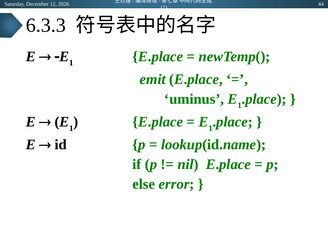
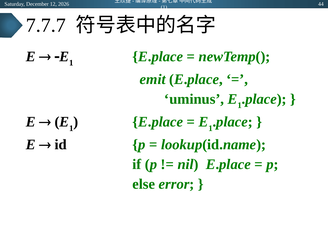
6.3.3: 6.3.3 -> 7.7.7
